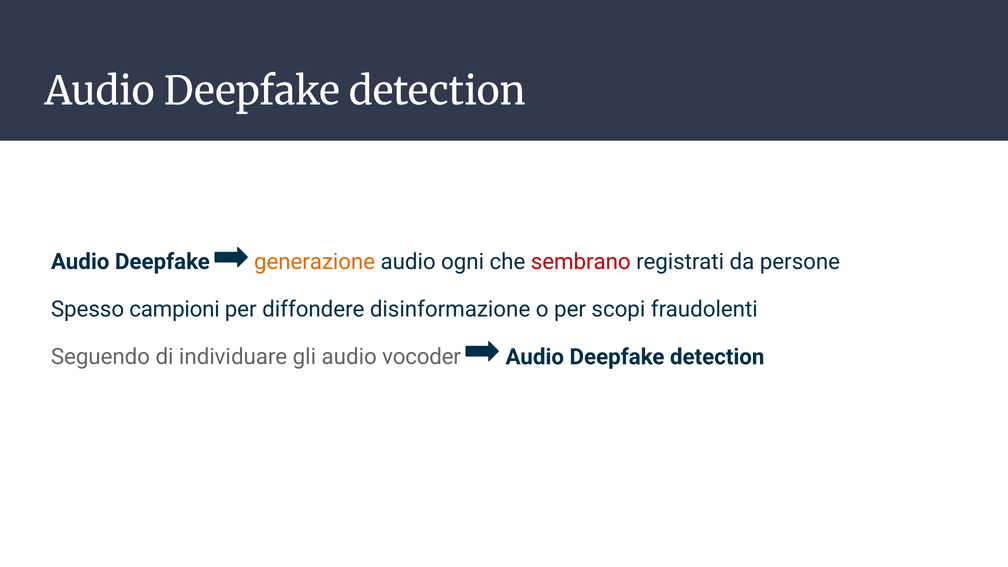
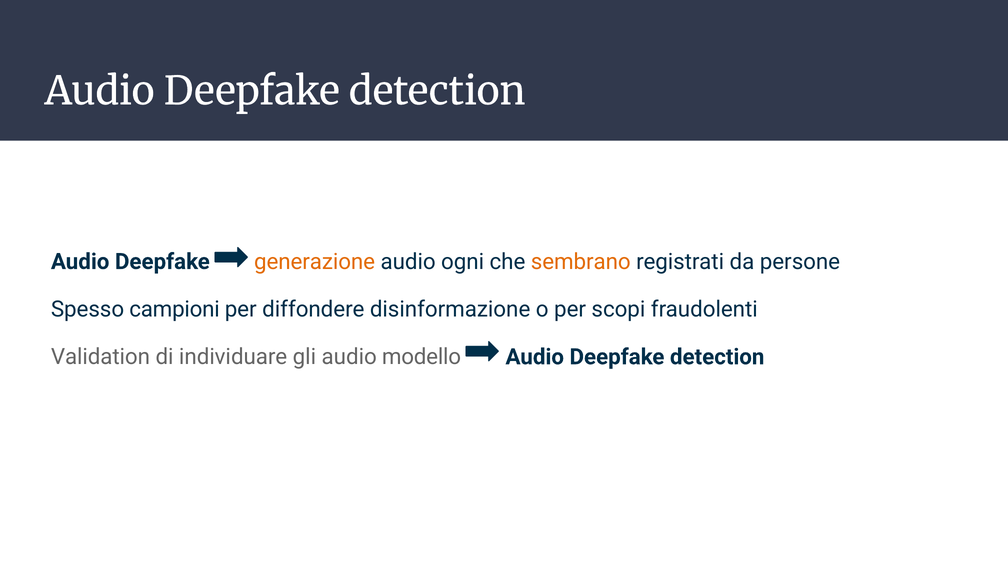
sembrano colour: red -> orange
Seguendo: Seguendo -> Validation
vocoder: vocoder -> modello
